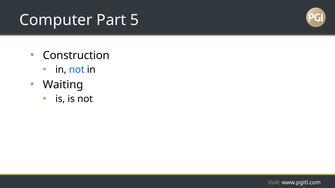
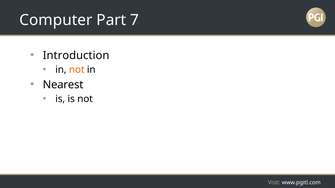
5: 5 -> 7
Construction: Construction -> Introduction
not at (77, 70) colour: blue -> orange
Waiting: Waiting -> Nearest
